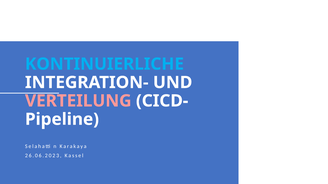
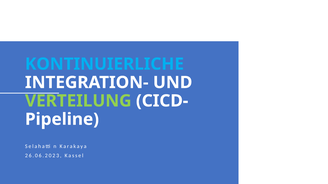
VERTEILUNG colour: pink -> light green
